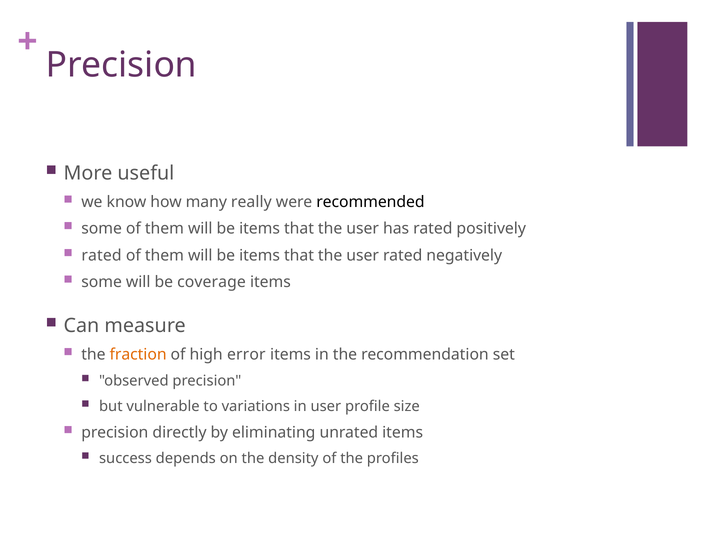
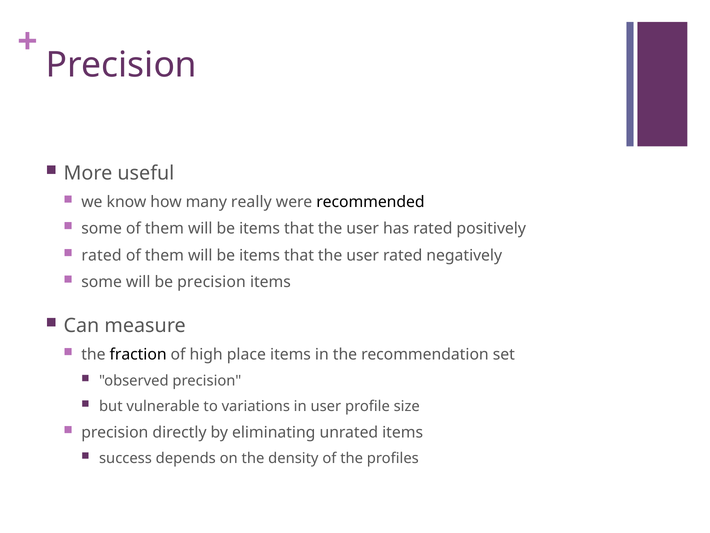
be coverage: coverage -> precision
fraction colour: orange -> black
error: error -> place
